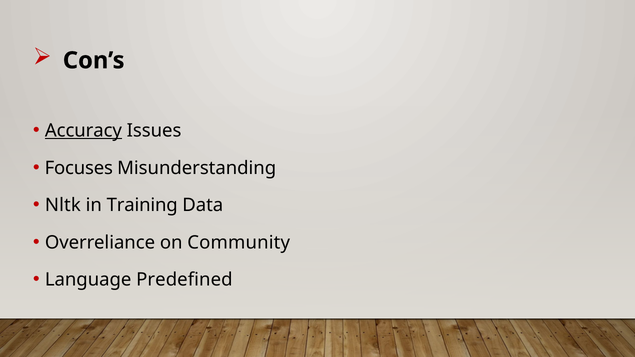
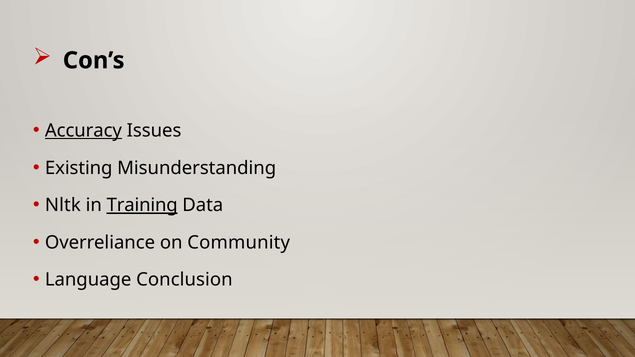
Focuses: Focuses -> Existing
Training underline: none -> present
Predefined: Predefined -> Conclusion
